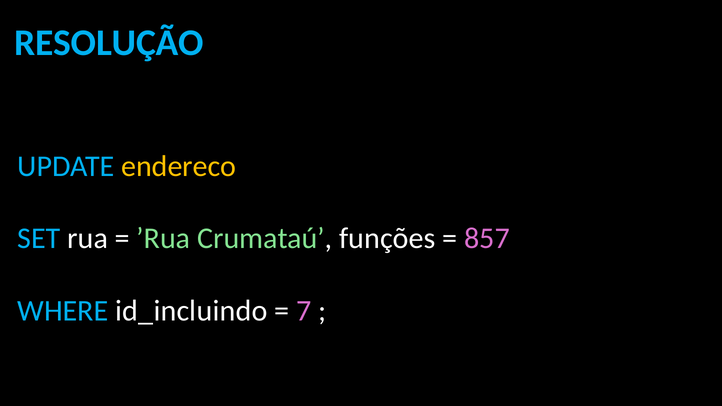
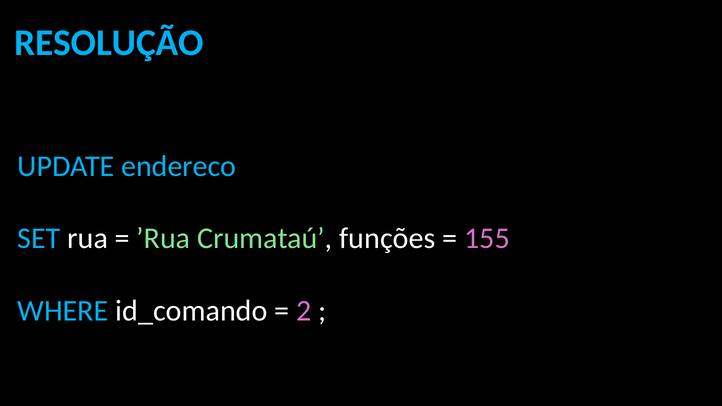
endereco colour: yellow -> light blue
857: 857 -> 155
id_incluindo: id_incluindo -> id_comando
7: 7 -> 2
